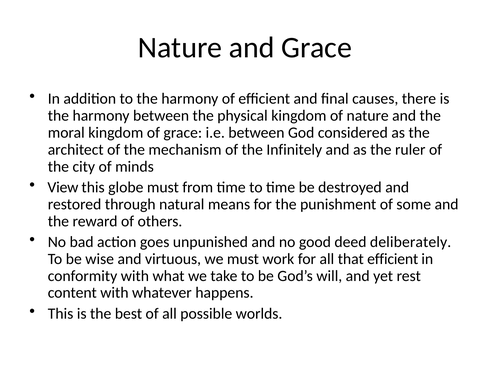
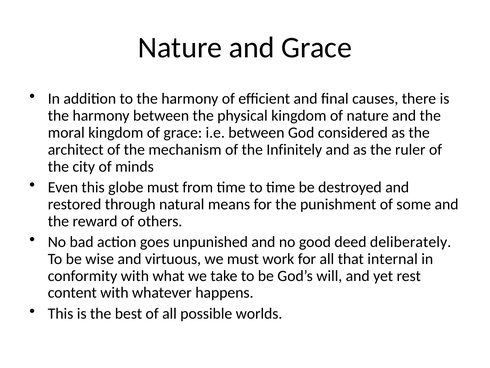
View: View -> Even
that efficient: efficient -> internal
